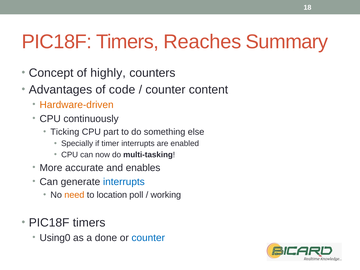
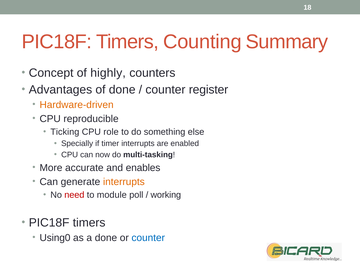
Reaches: Reaches -> Counting
of code: code -> done
content: content -> register
continuously: continuously -> reproducible
part: part -> role
interrupts at (124, 182) colour: blue -> orange
need colour: orange -> red
location: location -> module
